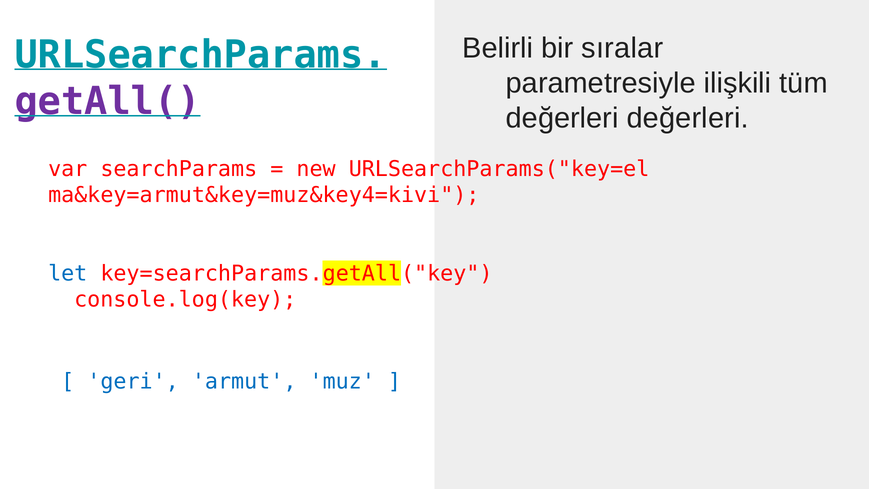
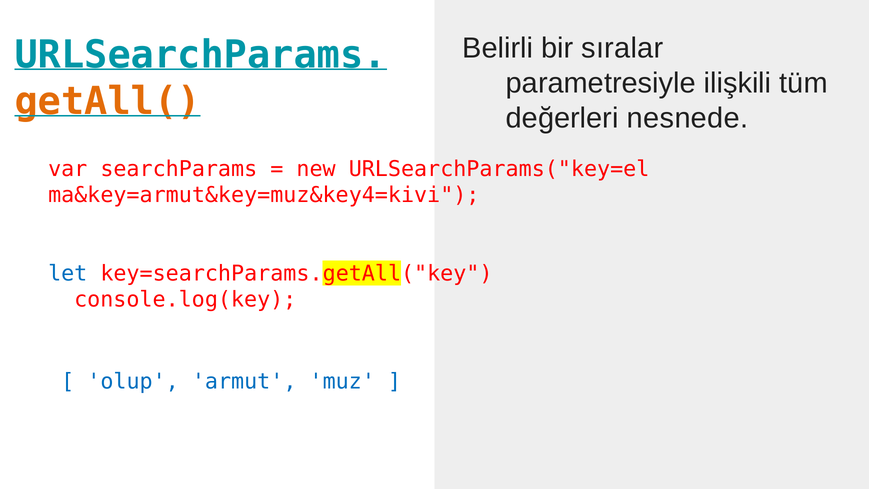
getAll( colour: purple -> orange
değerleri değerleri: değerleri -> nesnede
geri: geri -> olup
